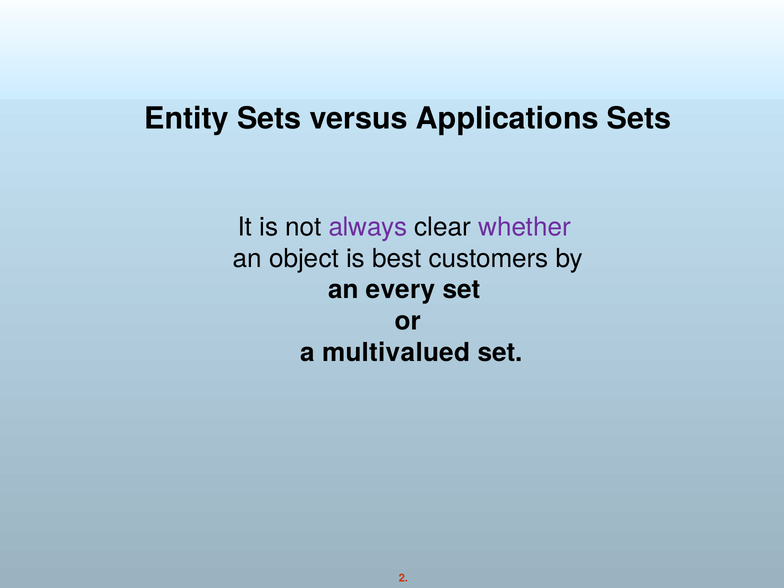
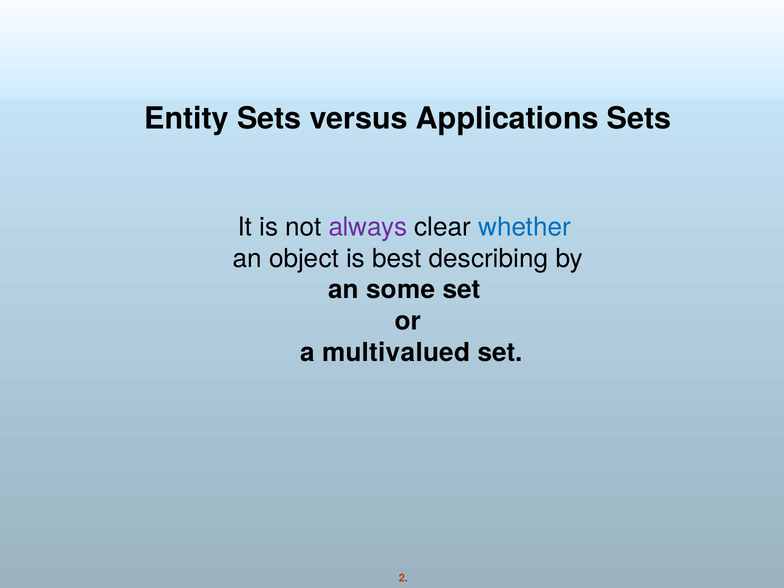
whether colour: purple -> blue
customers: customers -> describing
every: every -> some
